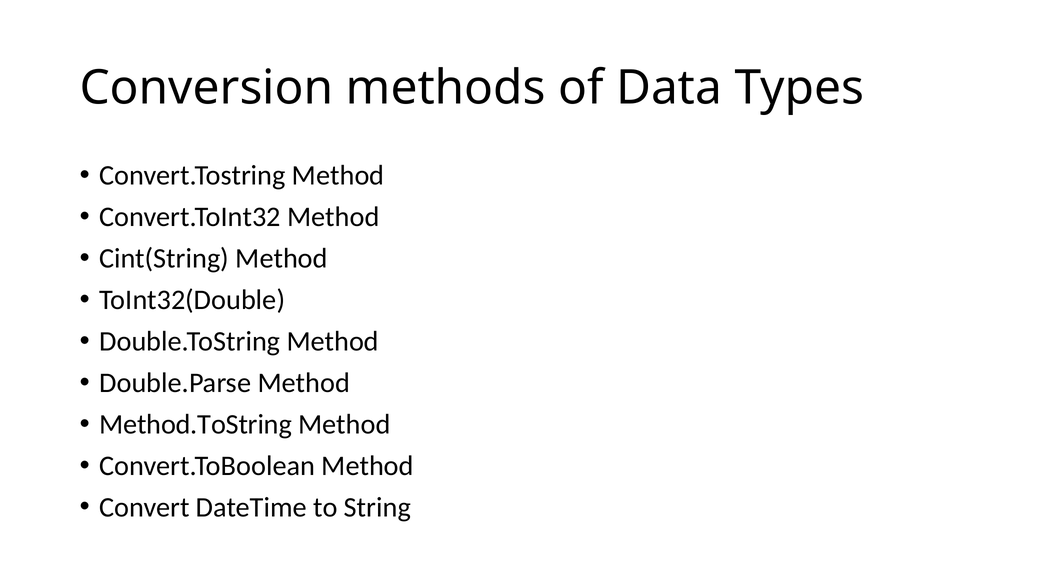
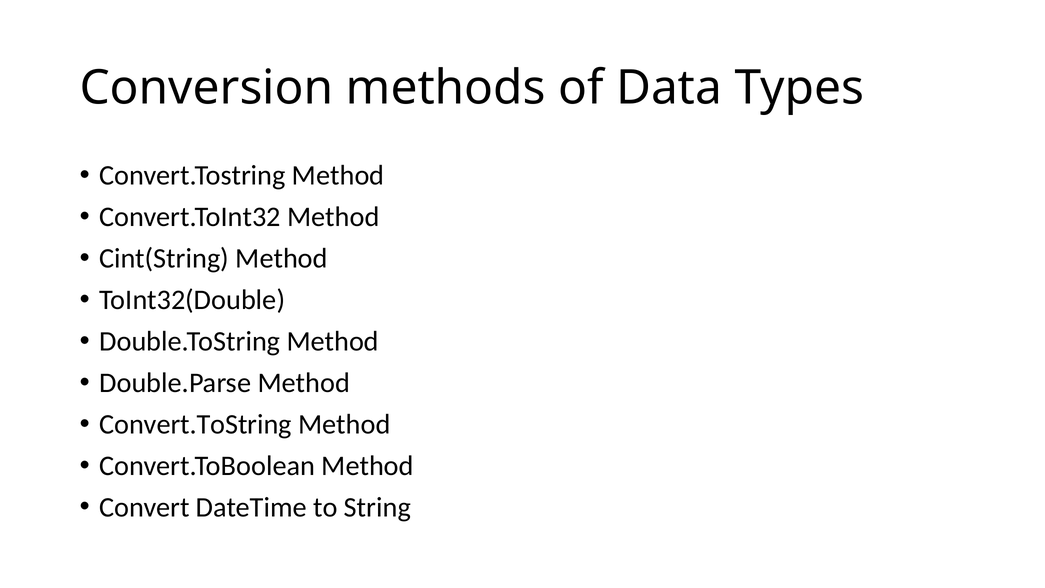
Method.ToString at (196, 424): Method.ToString -> Convert.ToString
